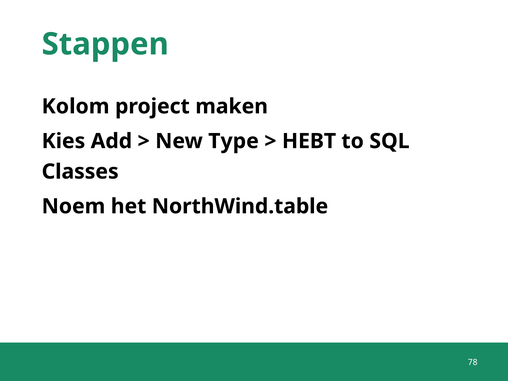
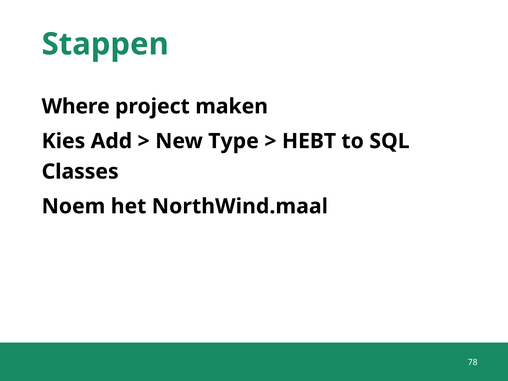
Kolom: Kolom -> Where
NorthWind.table: NorthWind.table -> NorthWind.maal
